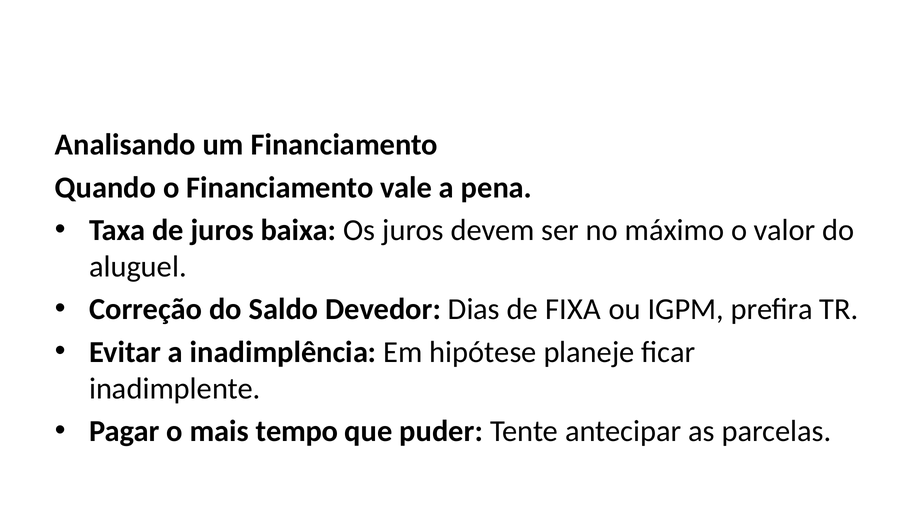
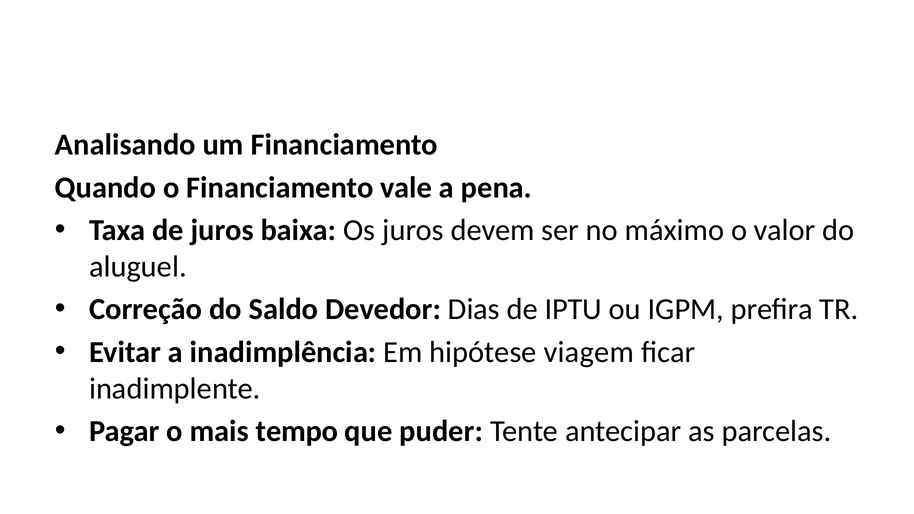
FIXA: FIXA -> IPTU
planeje: planeje -> viagem
